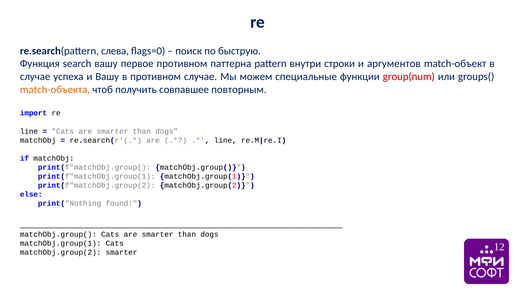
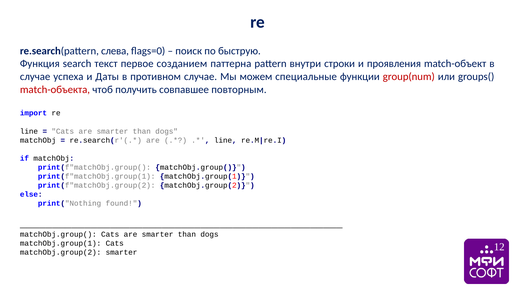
search вашу: вашу -> текст
первое противном: противном -> созданием
аргументов: аргументов -> проявления
и Вашу: Вашу -> Даты
match-объекта colour: orange -> red
